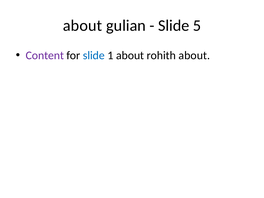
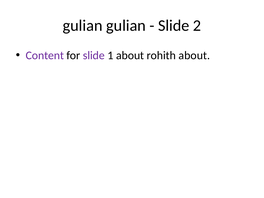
about at (82, 26): about -> gulian
5: 5 -> 2
slide at (94, 55) colour: blue -> purple
